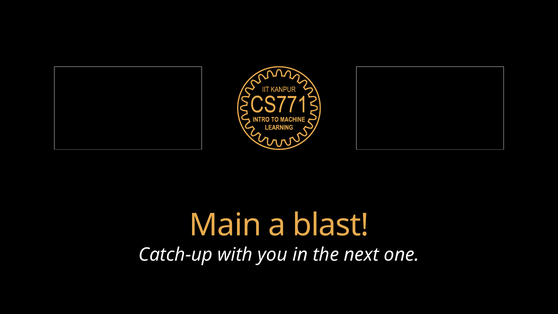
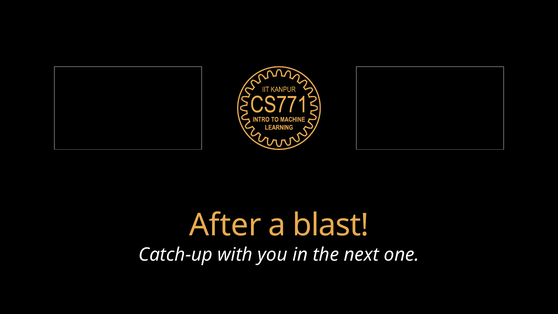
Main: Main -> After
